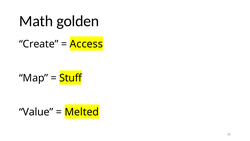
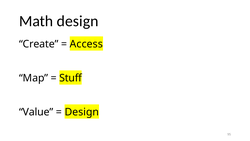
Math golden: golden -> design
Melted at (82, 112): Melted -> Design
